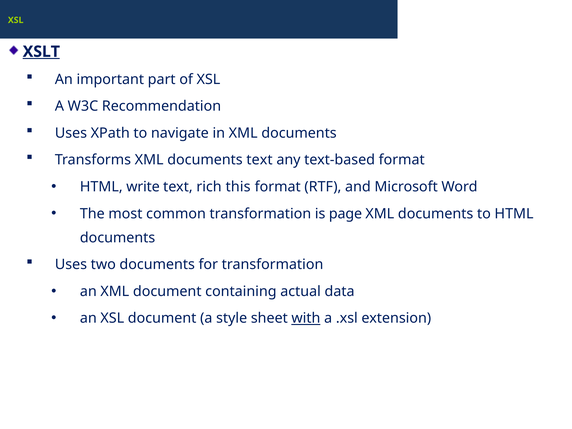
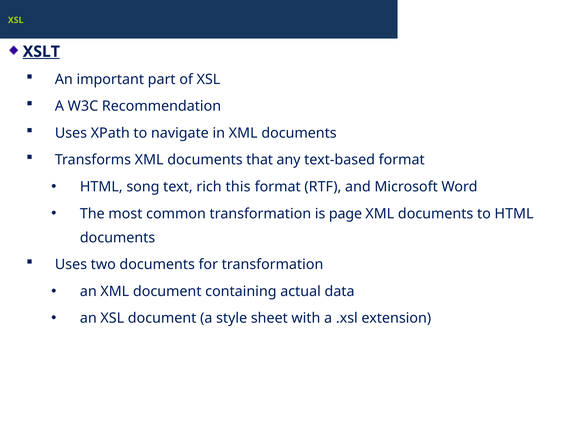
documents text: text -> that
write: write -> song
with underline: present -> none
